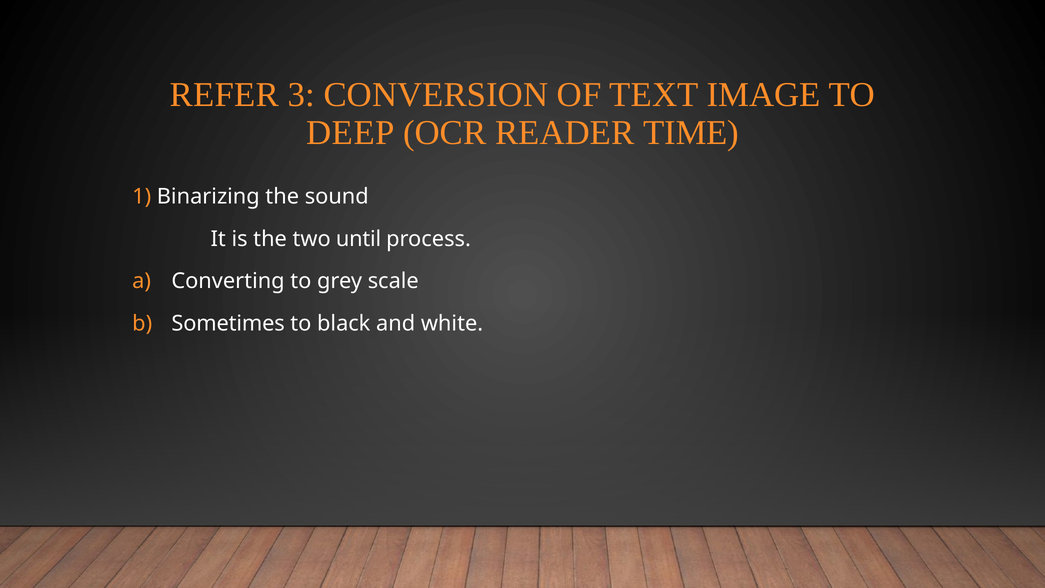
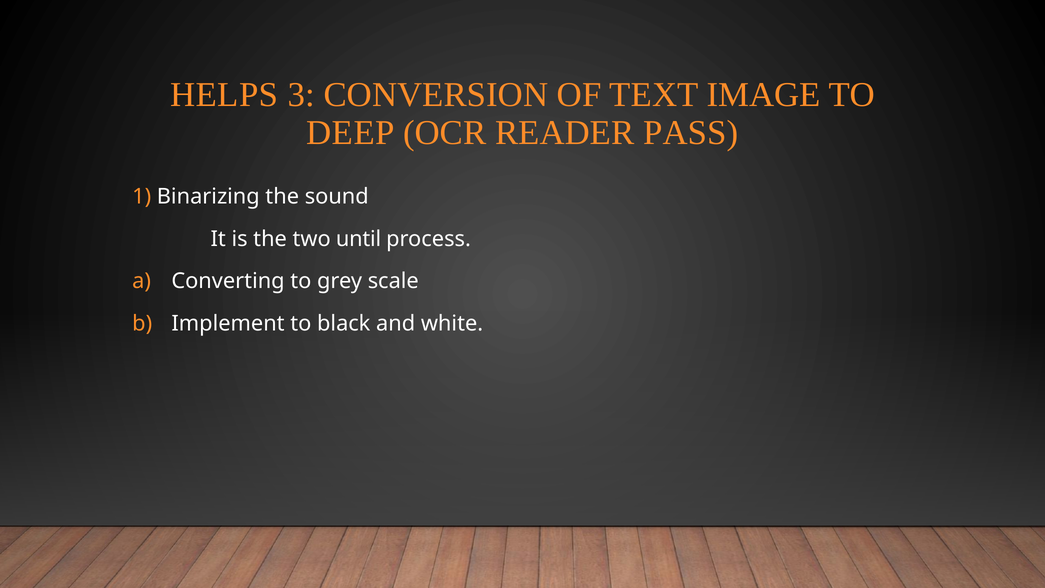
REFER: REFER -> HELPS
TIME: TIME -> PASS
Sometimes: Sometimes -> Implement
